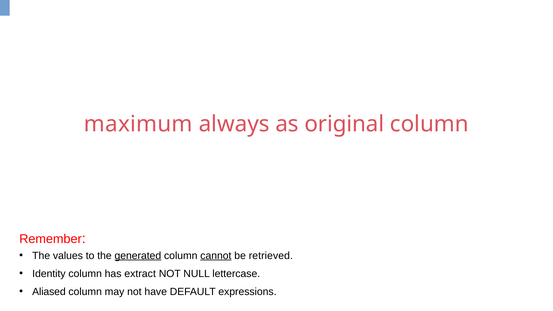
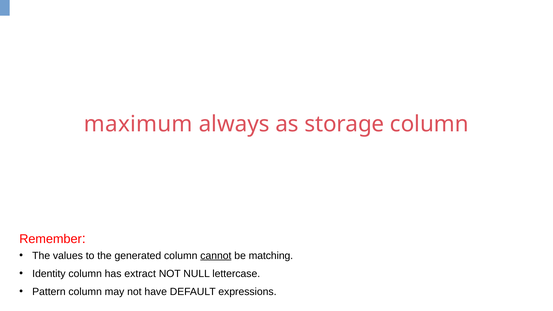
original: original -> storage
generated underline: present -> none
retrieved: retrieved -> matching
Aliased: Aliased -> Pattern
